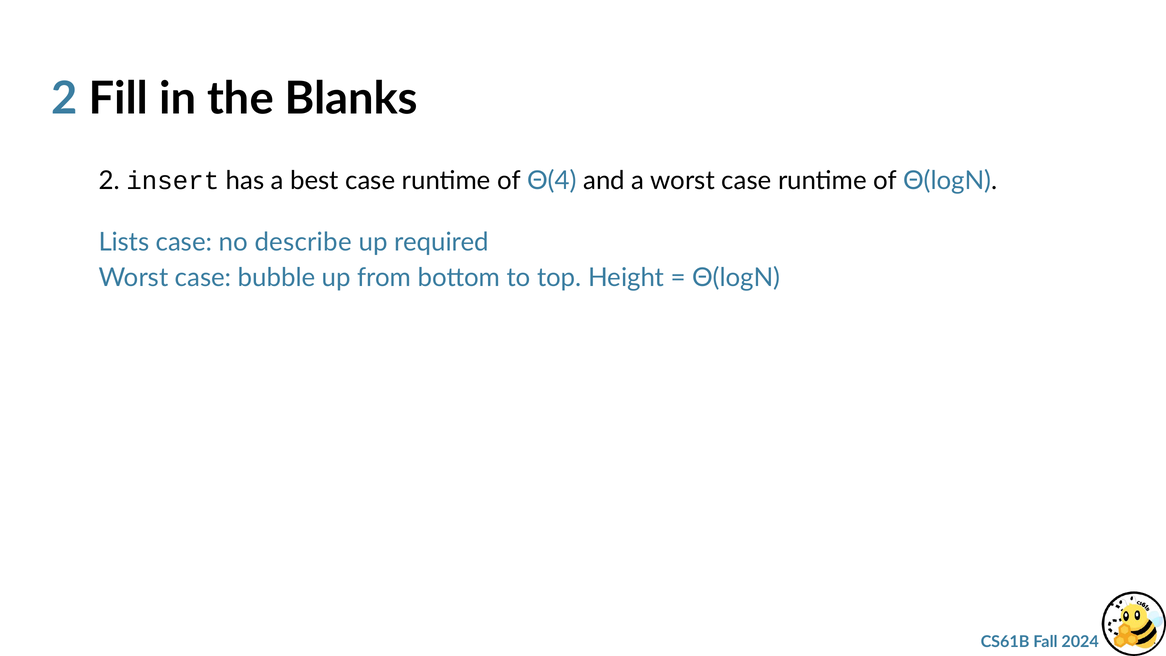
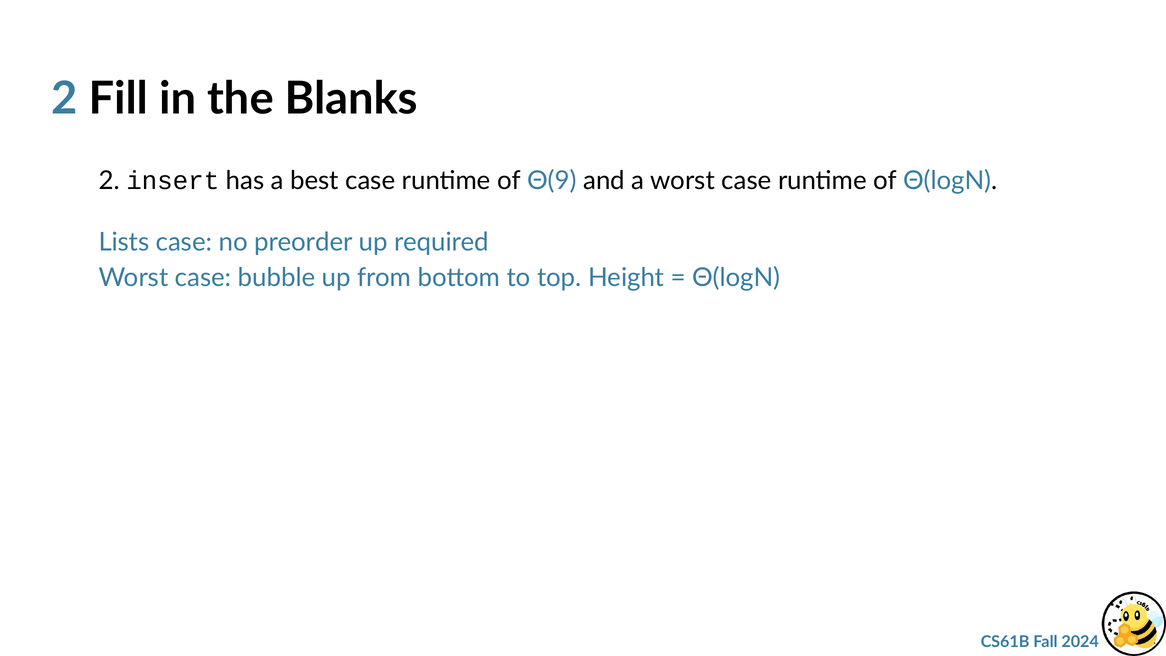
Θ(4: Θ(4 -> Θ(9
describe: describe -> preorder
